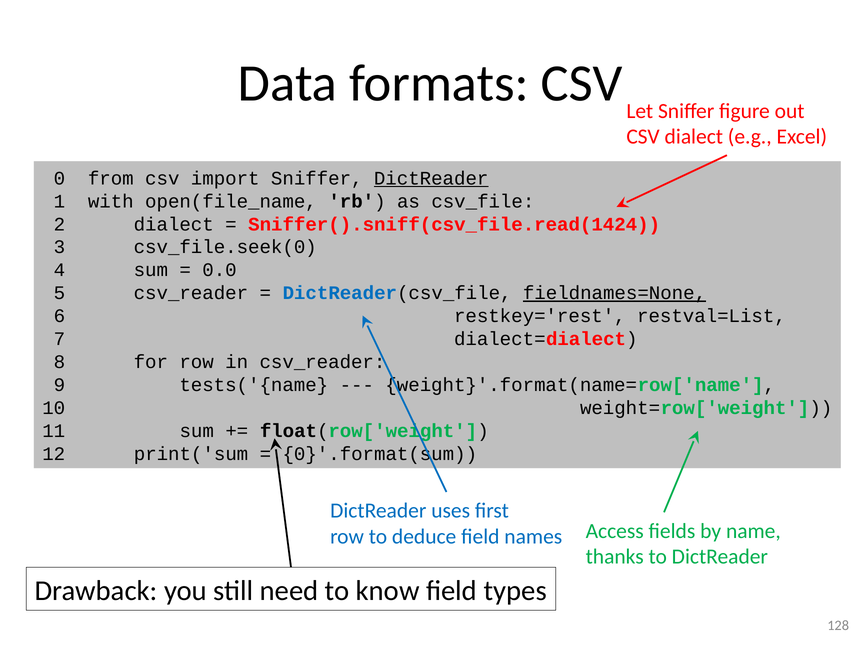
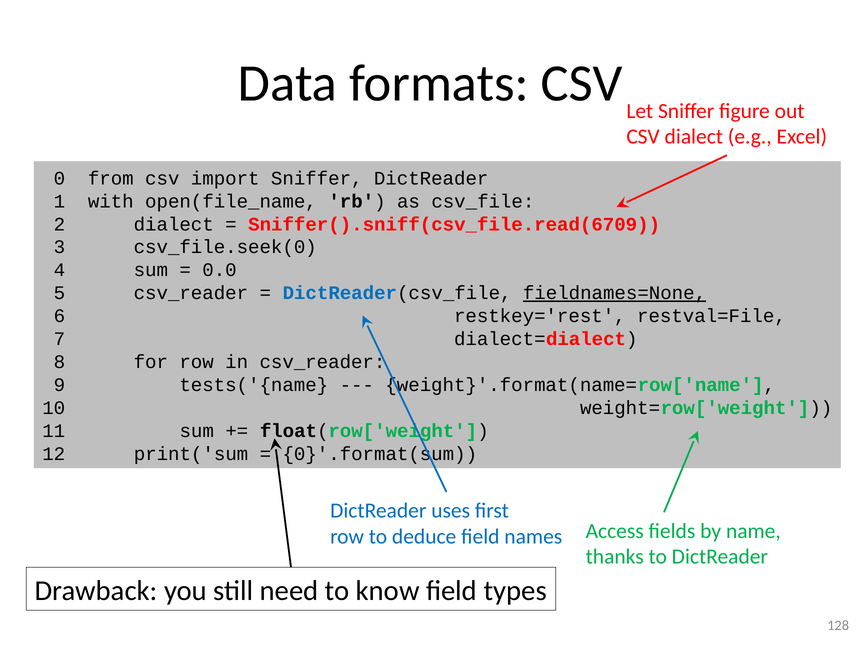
DictReader at (431, 178) underline: present -> none
Sniffer().sniff(csv_file.read(1424: Sniffer().sniff(csv_file.read(1424 -> Sniffer().sniff(csv_file.read(6709
restval=List: restval=List -> restval=File
